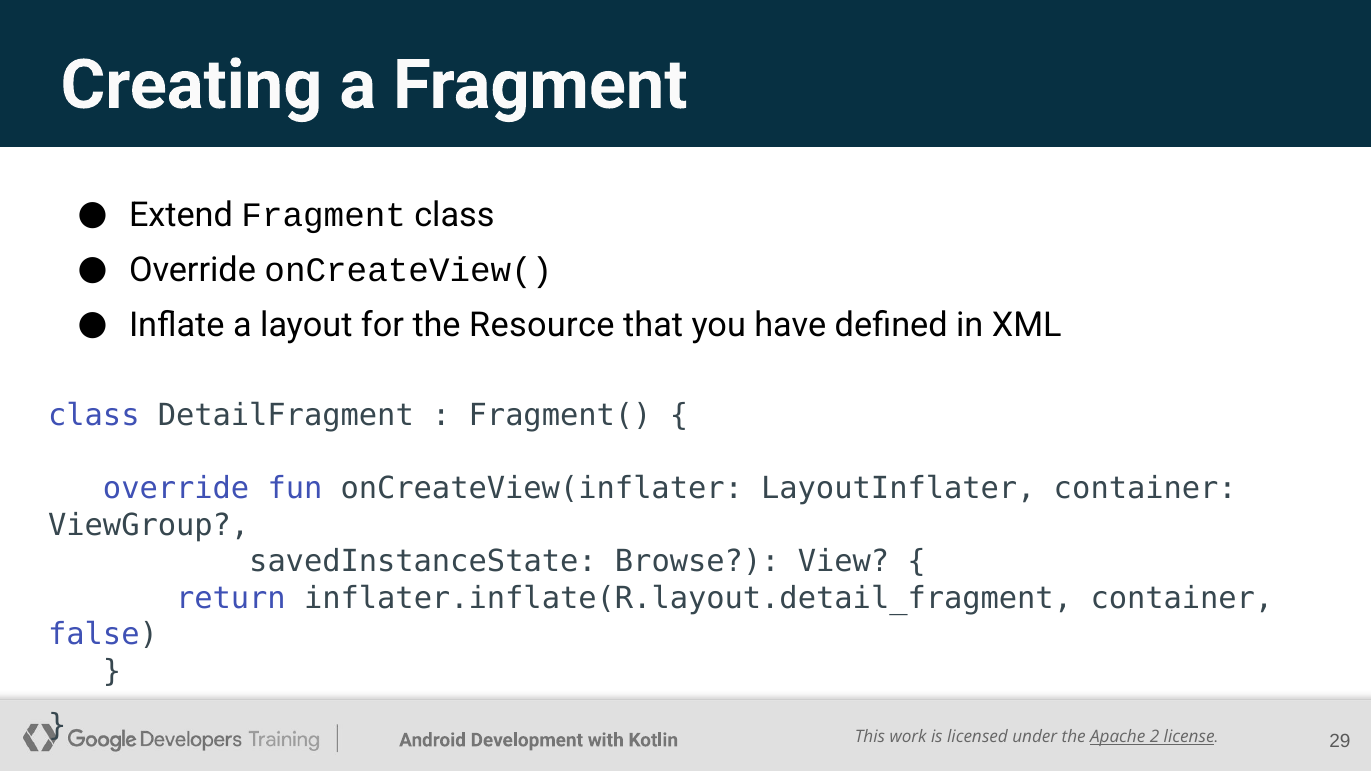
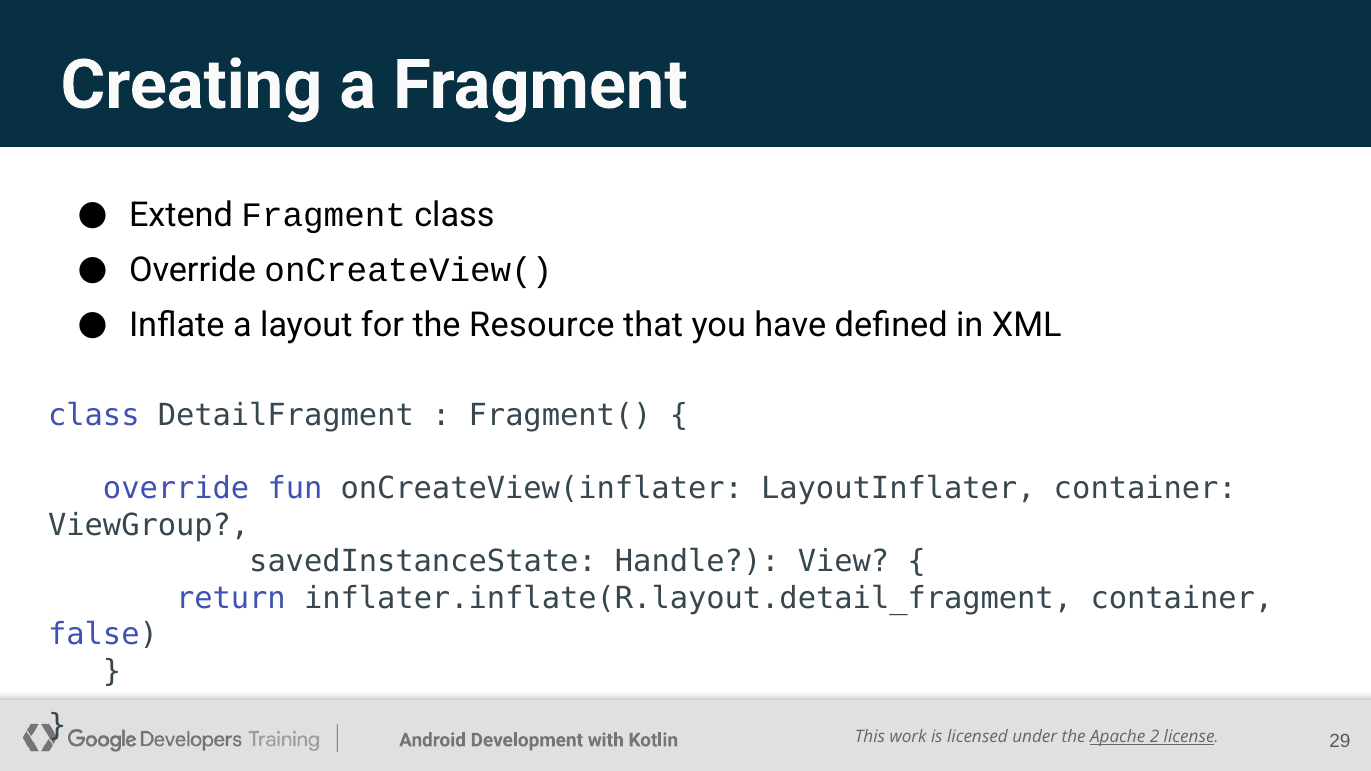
Browse: Browse -> Handle
